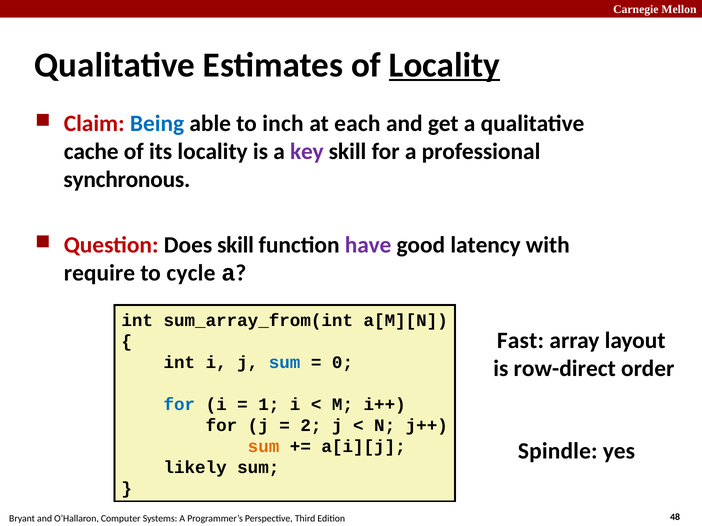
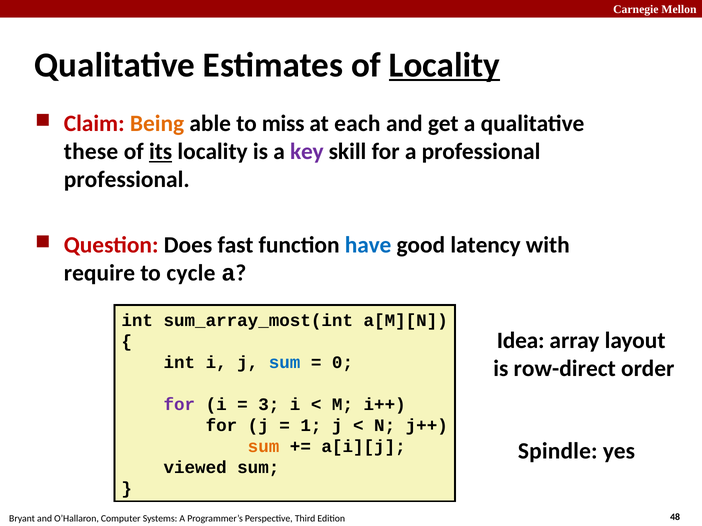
Being colour: blue -> orange
inch: inch -> miss
cache: cache -> these
its underline: none -> present
synchronous at (127, 180): synchronous -> professional
Does skill: skill -> fast
have colour: purple -> blue
sum_array_from(int: sum_array_from(int -> sum_array_most(int
Fast: Fast -> Idea
for at (179, 405) colour: blue -> purple
1: 1 -> 3
2: 2 -> 1
likely: likely -> viewed
